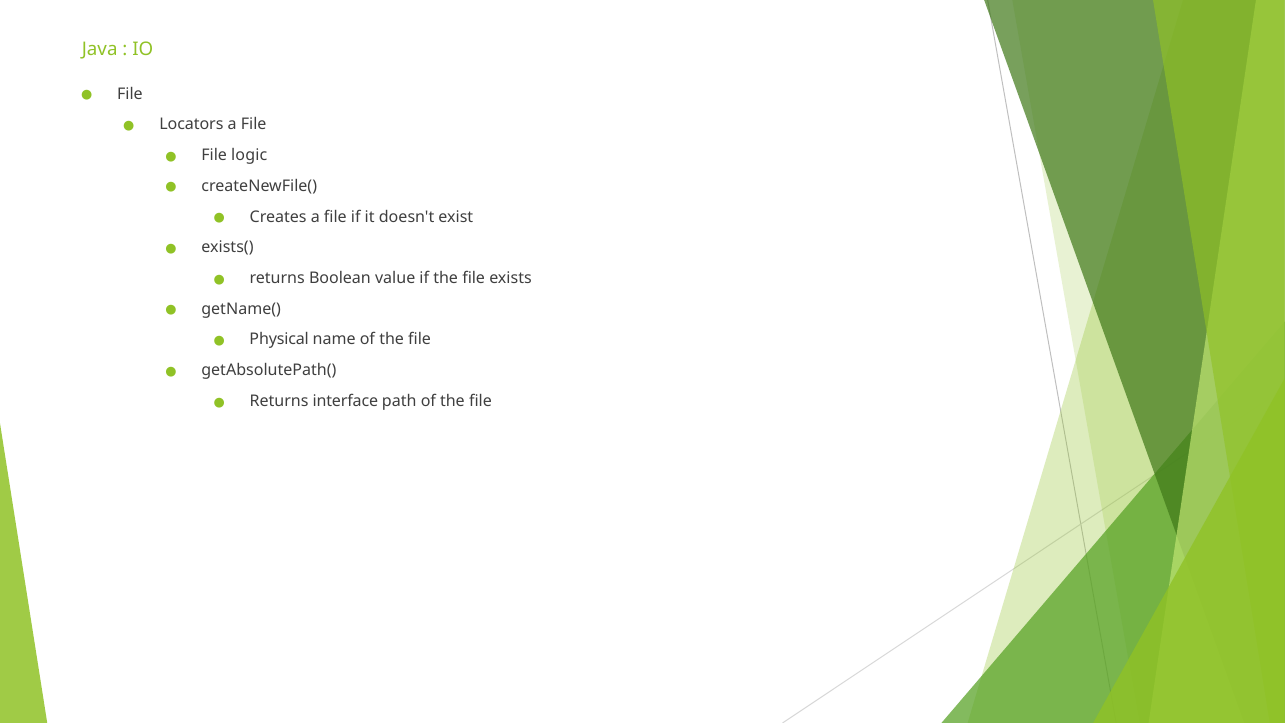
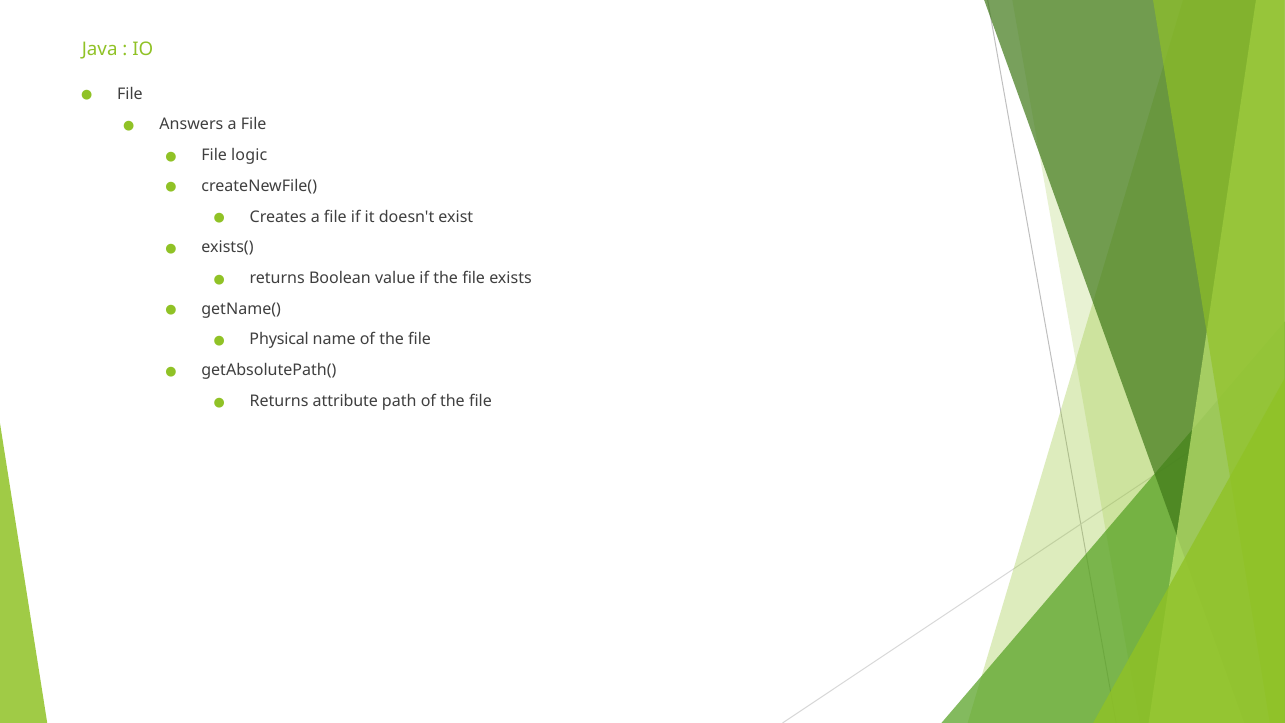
Locators: Locators -> Answers
interface: interface -> attribute
